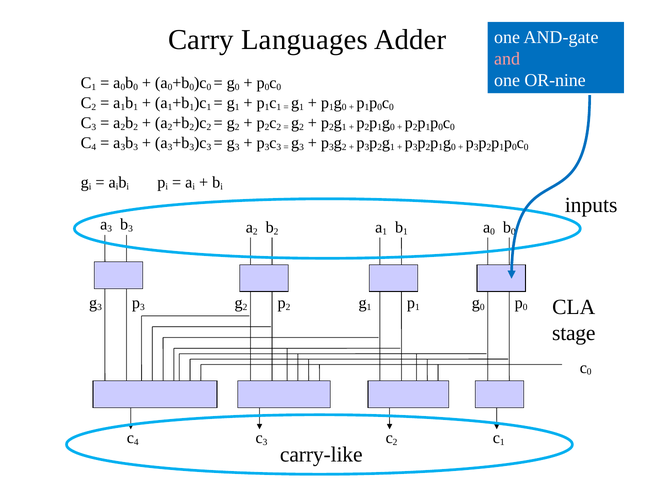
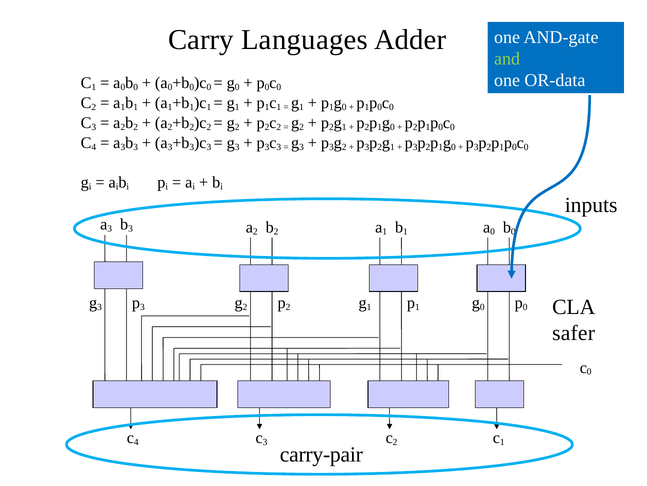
and colour: pink -> light green
OR-nine: OR-nine -> OR-data
stage: stage -> safer
carry-like: carry-like -> carry-pair
